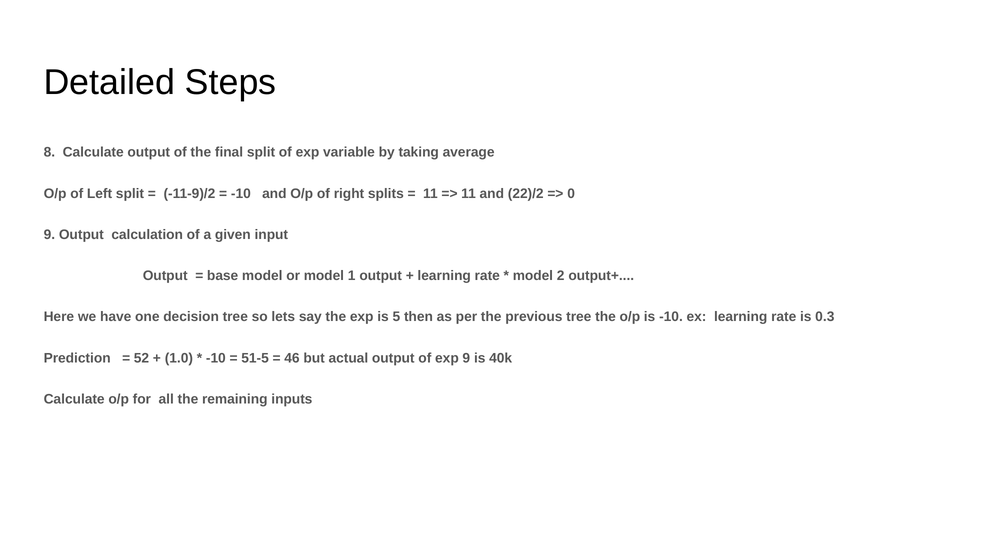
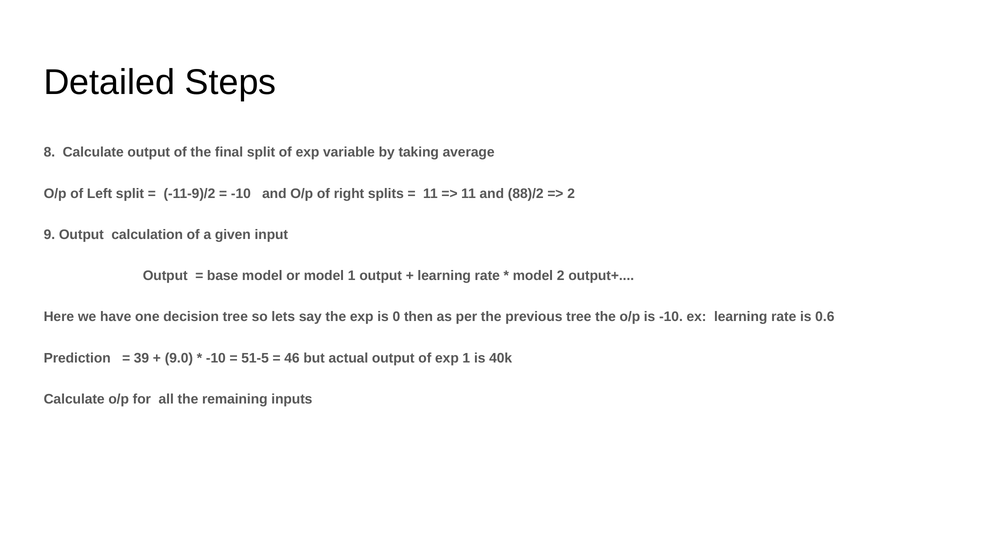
22)/2: 22)/2 -> 88)/2
0 at (571, 193): 0 -> 2
5: 5 -> 0
0.3: 0.3 -> 0.6
52: 52 -> 39
1.0: 1.0 -> 9.0
exp 9: 9 -> 1
